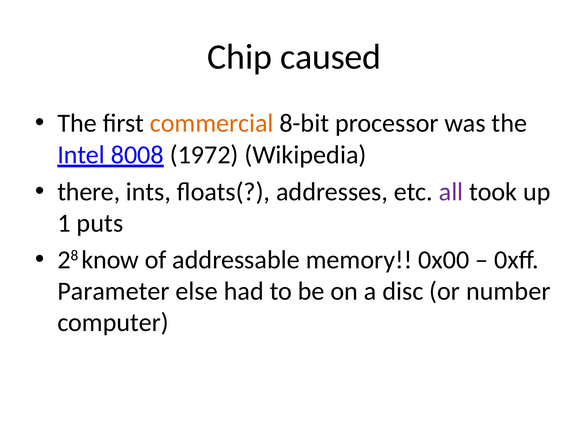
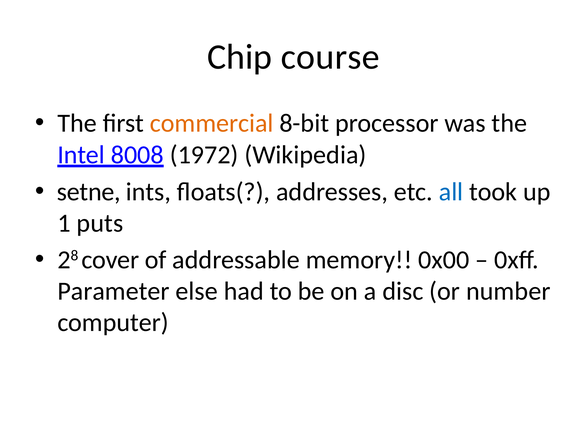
caused: caused -> course
there: there -> setne
all colour: purple -> blue
know: know -> cover
